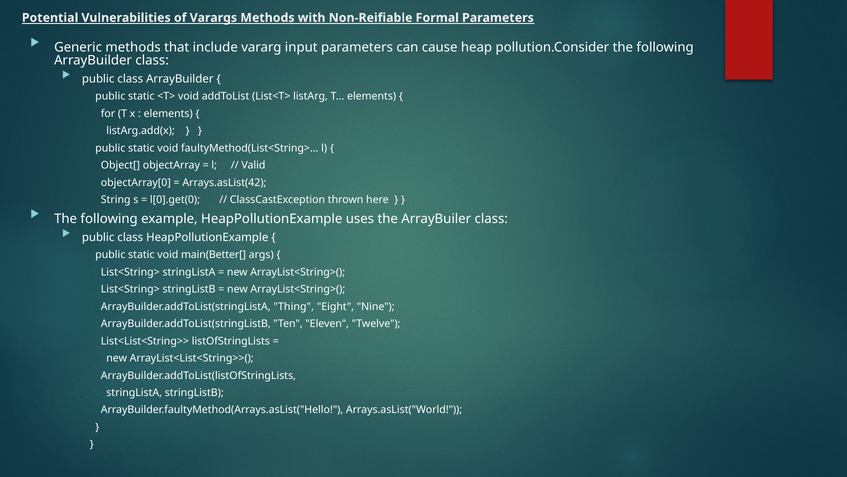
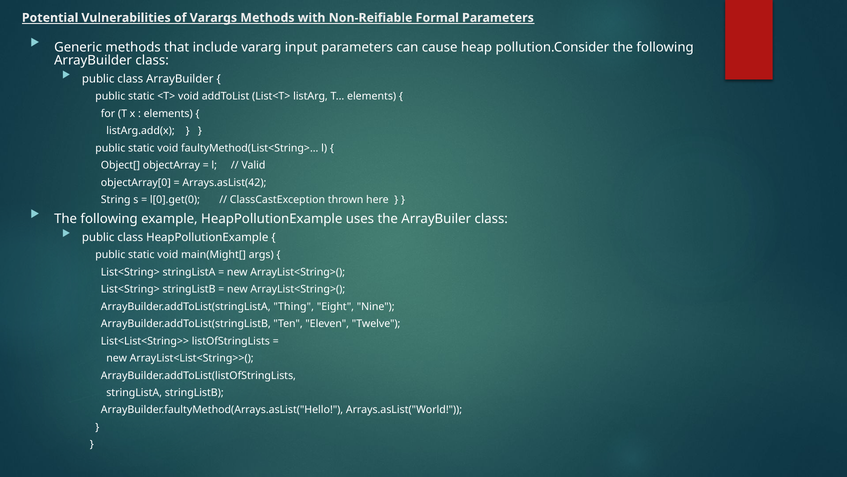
main(Better[: main(Better[ -> main(Might[
